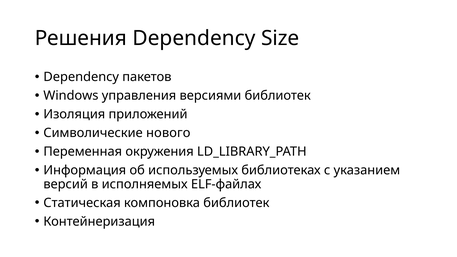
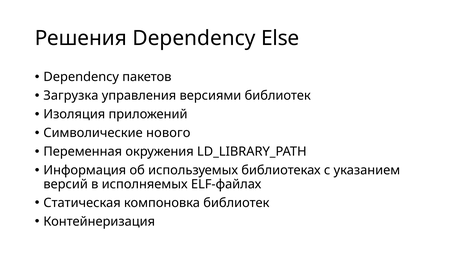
Size: Size -> Else
Windows: Windows -> Загрузка
